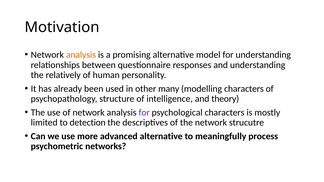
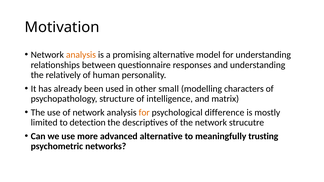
many: many -> small
theory: theory -> matrix
for at (144, 113) colour: purple -> orange
psychological characters: characters -> difference
process: process -> trusting
